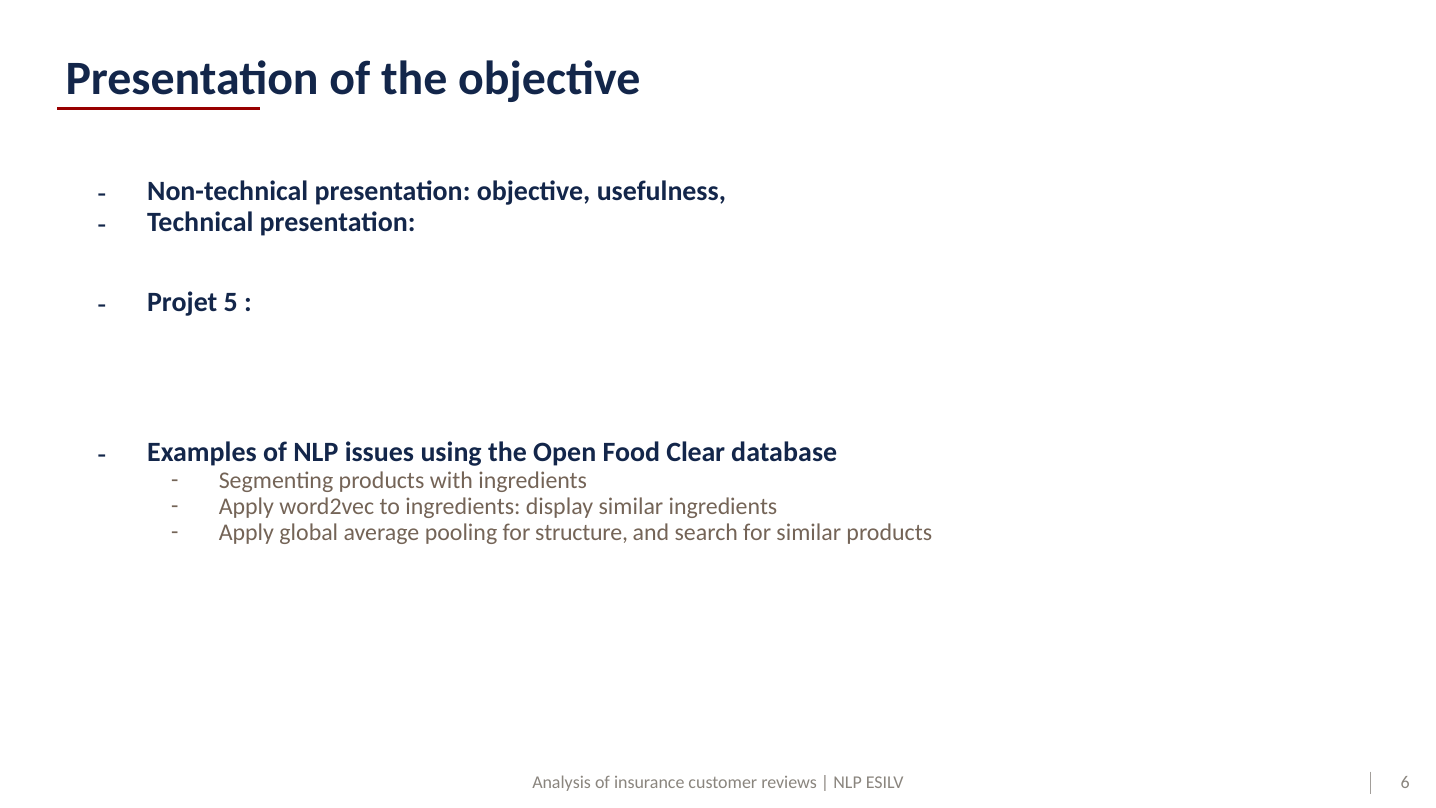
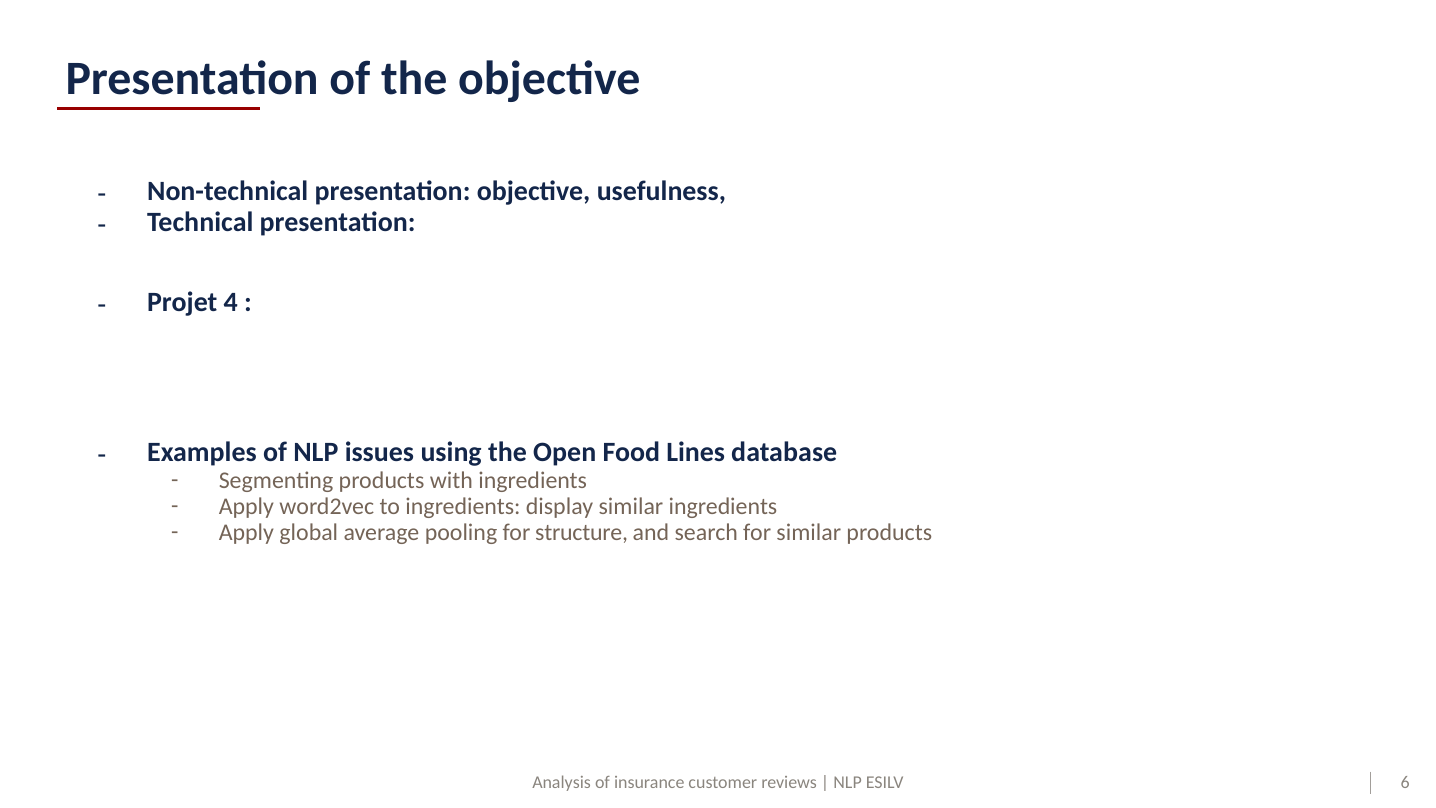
5: 5 -> 4
Clear: Clear -> Lines
